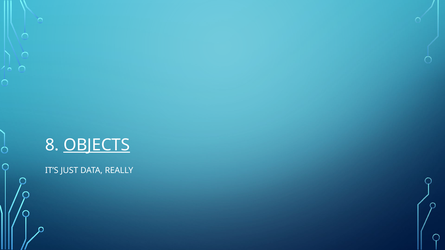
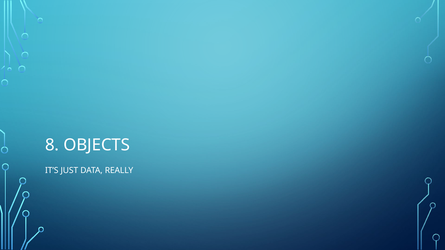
OBJECTS underline: present -> none
